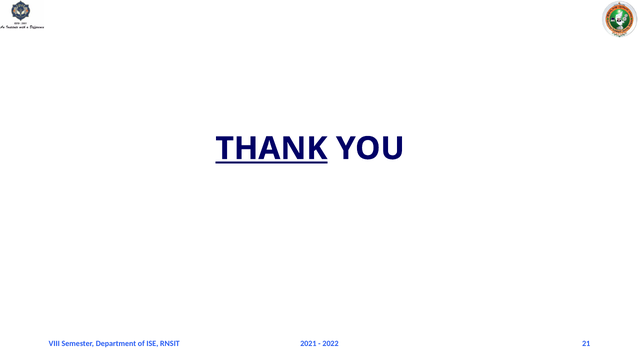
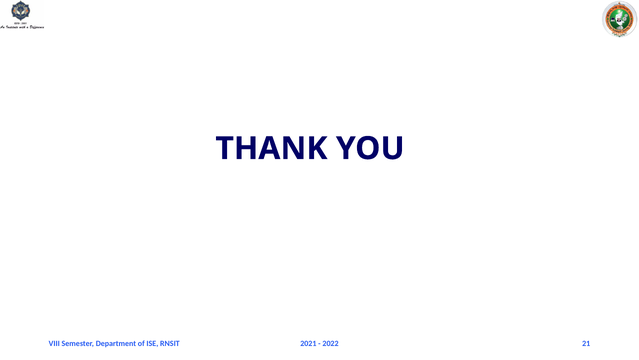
THANK underline: present -> none
